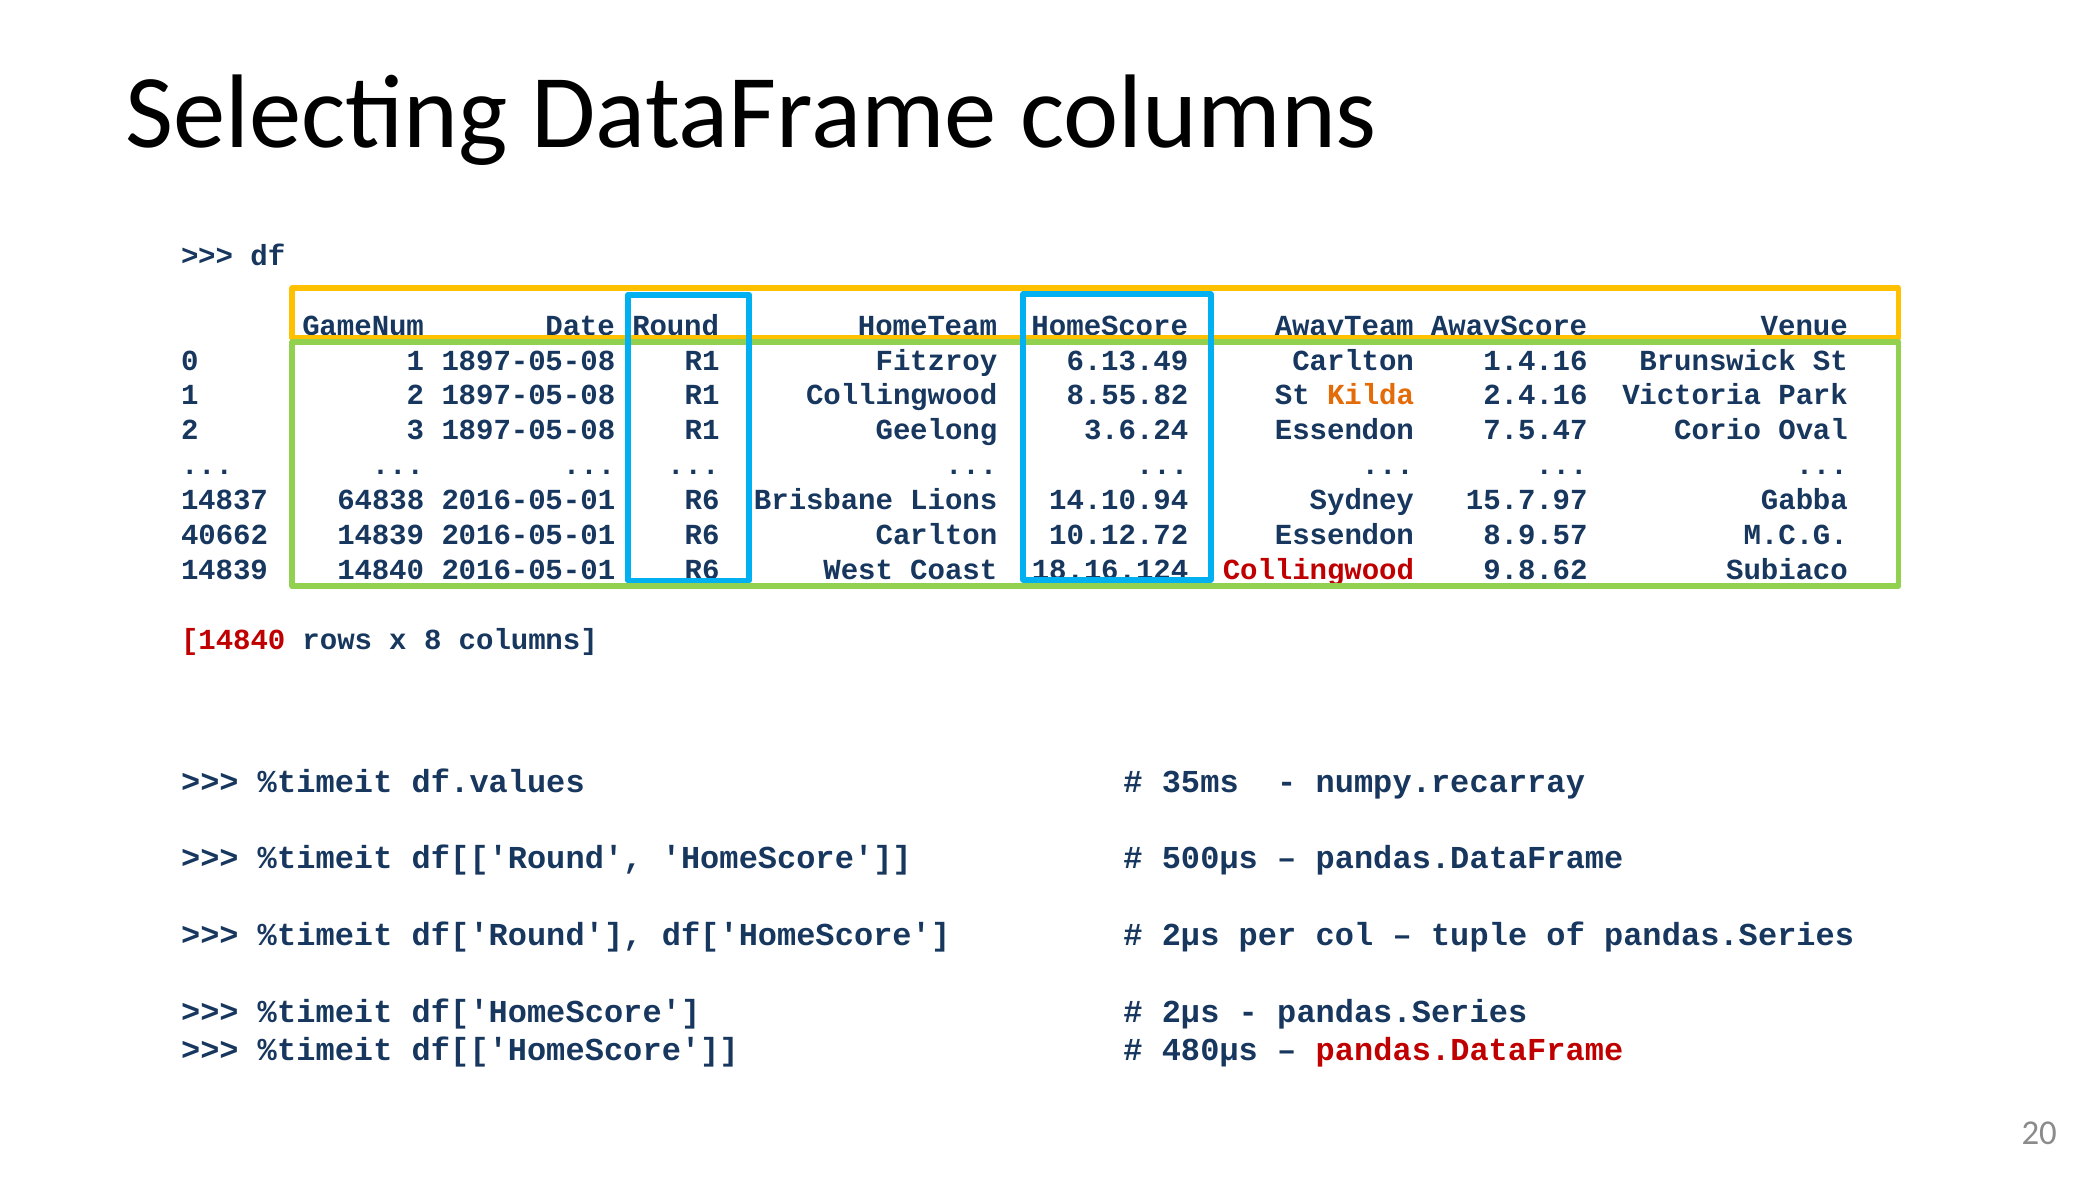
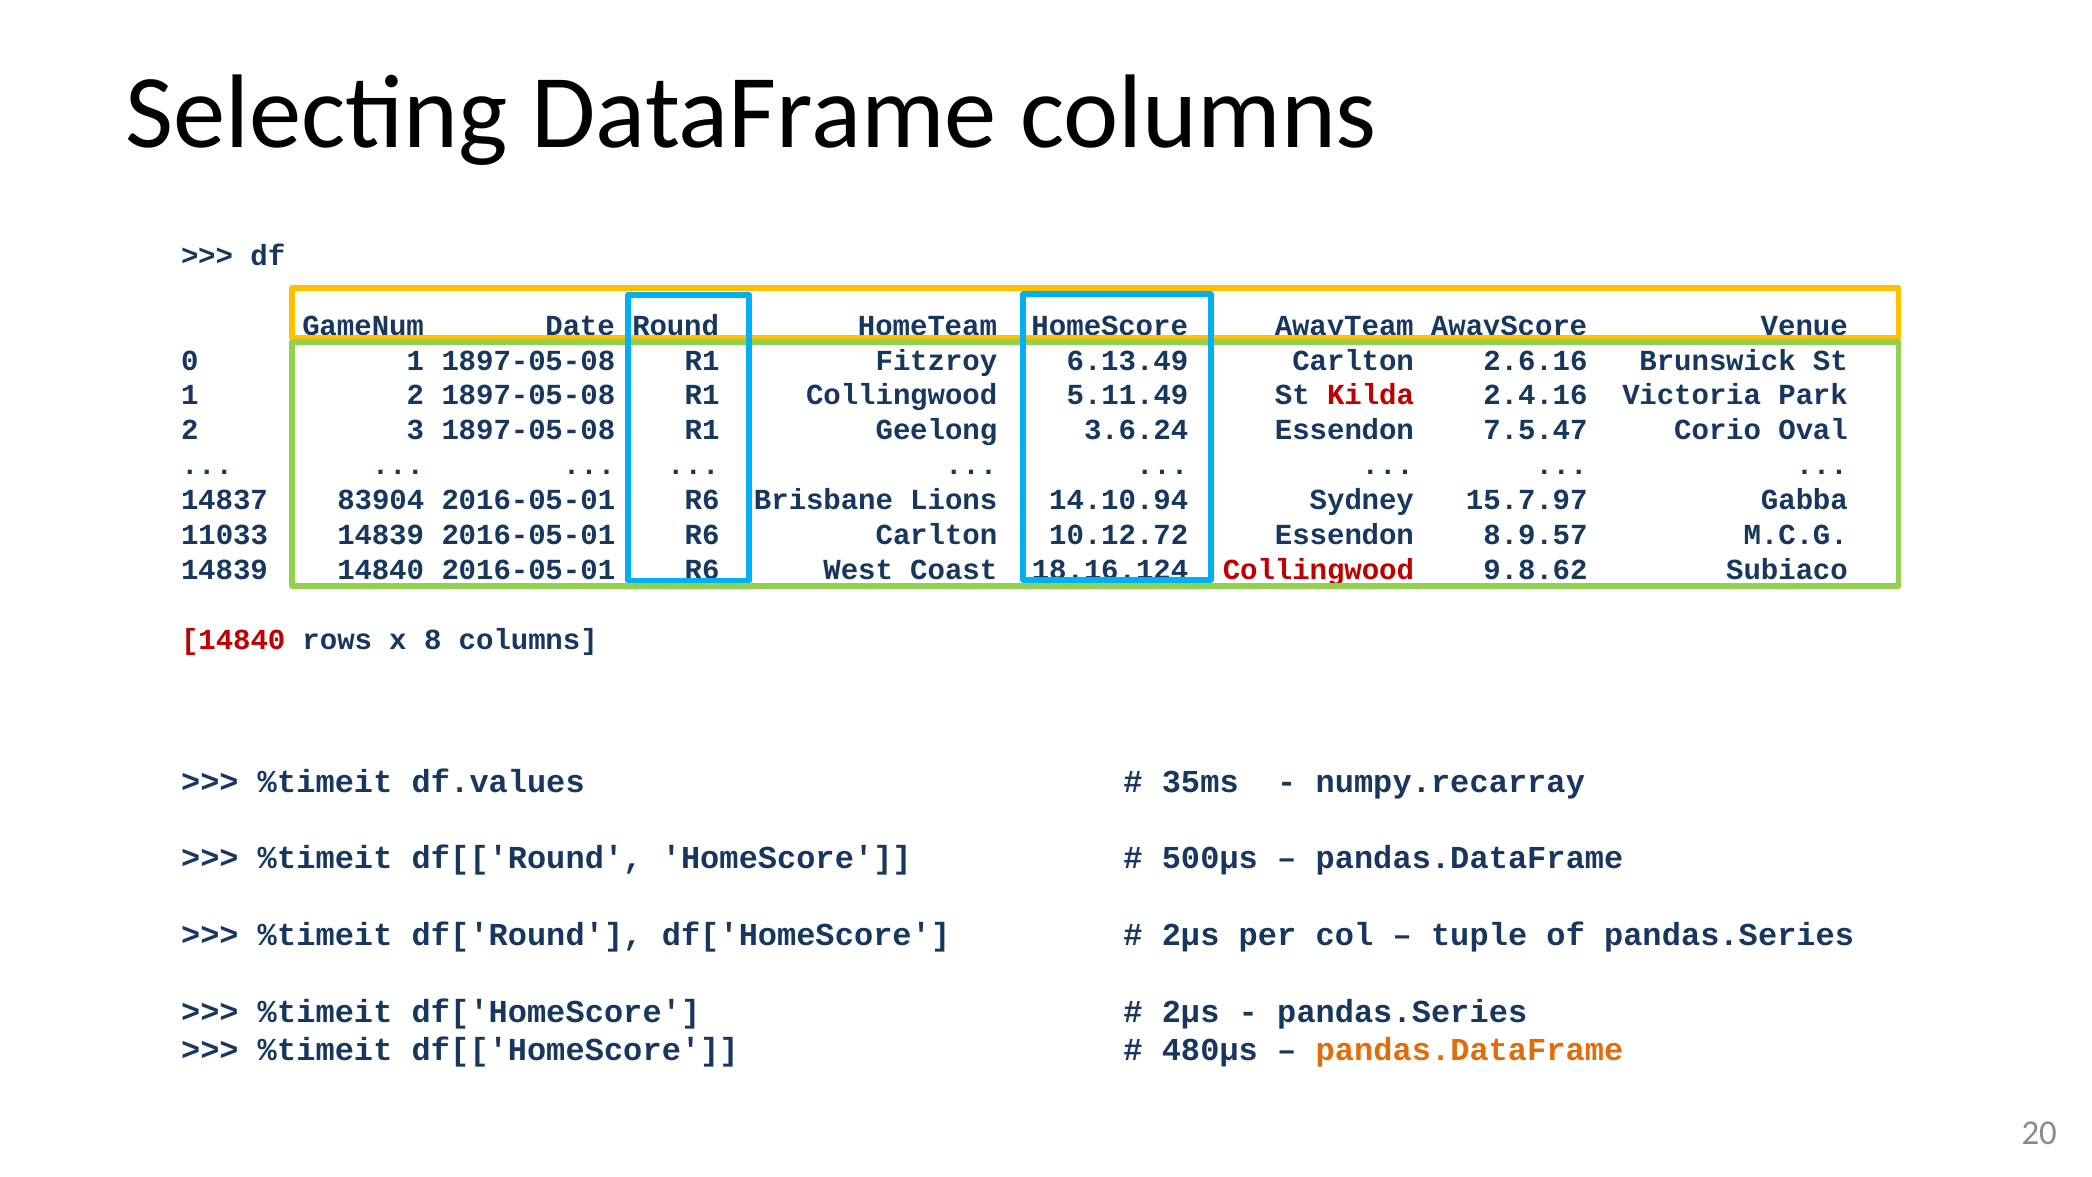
1.4.16: 1.4.16 -> 2.6.16
8.55.82: 8.55.82 -> 5.11.49
Kilda colour: orange -> red
64838: 64838 -> 83904
40662: 40662 -> 11033
pandas.DataFrame at (1469, 1050) colour: red -> orange
